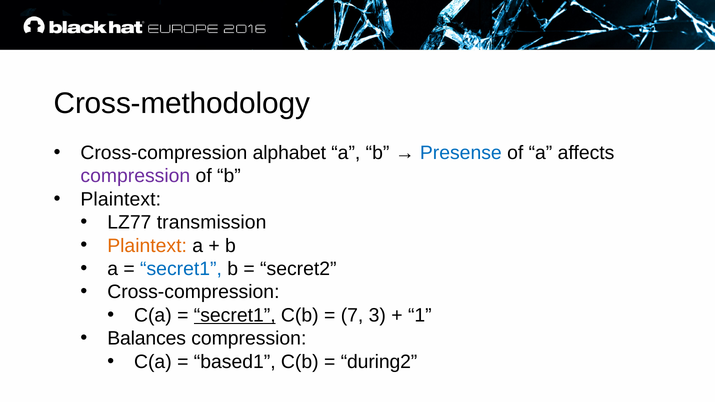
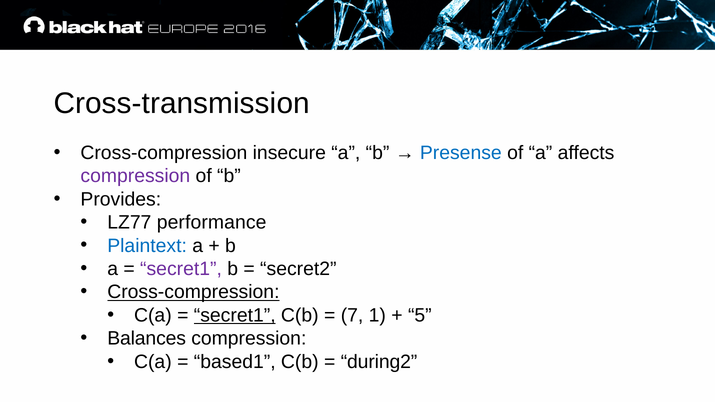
Cross-methodology: Cross-methodology -> Cross-transmission
alphabet: alphabet -> insecure
Plaintext at (121, 199): Plaintext -> Provides
transmission: transmission -> performance
Plaintext at (147, 246) colour: orange -> blue
secret1 at (181, 269) colour: blue -> purple
Cross-compression at (193, 292) underline: none -> present
3: 3 -> 1
1: 1 -> 5
